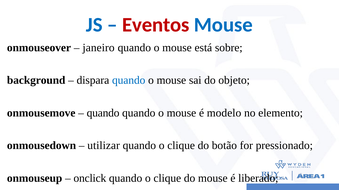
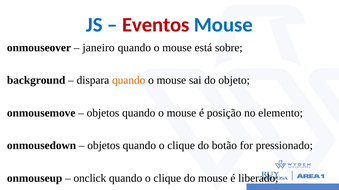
quando at (129, 80) colour: blue -> orange
quando at (103, 113): quando -> objetos
modelo: modelo -> posição
utilizar at (104, 146): utilizar -> objetos
